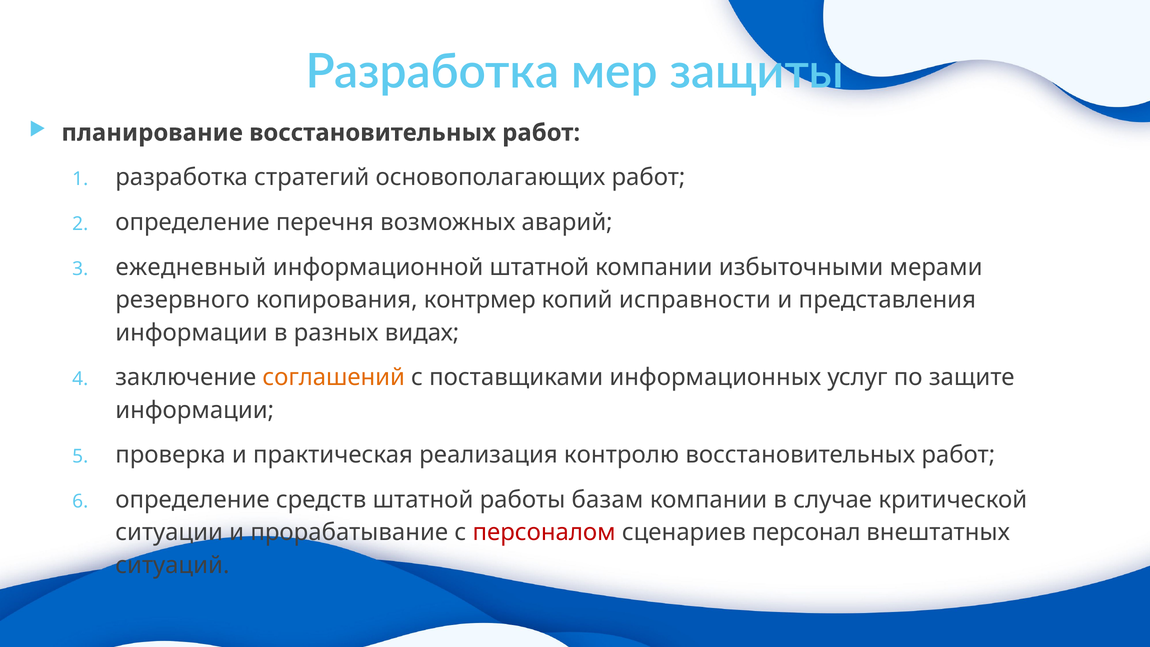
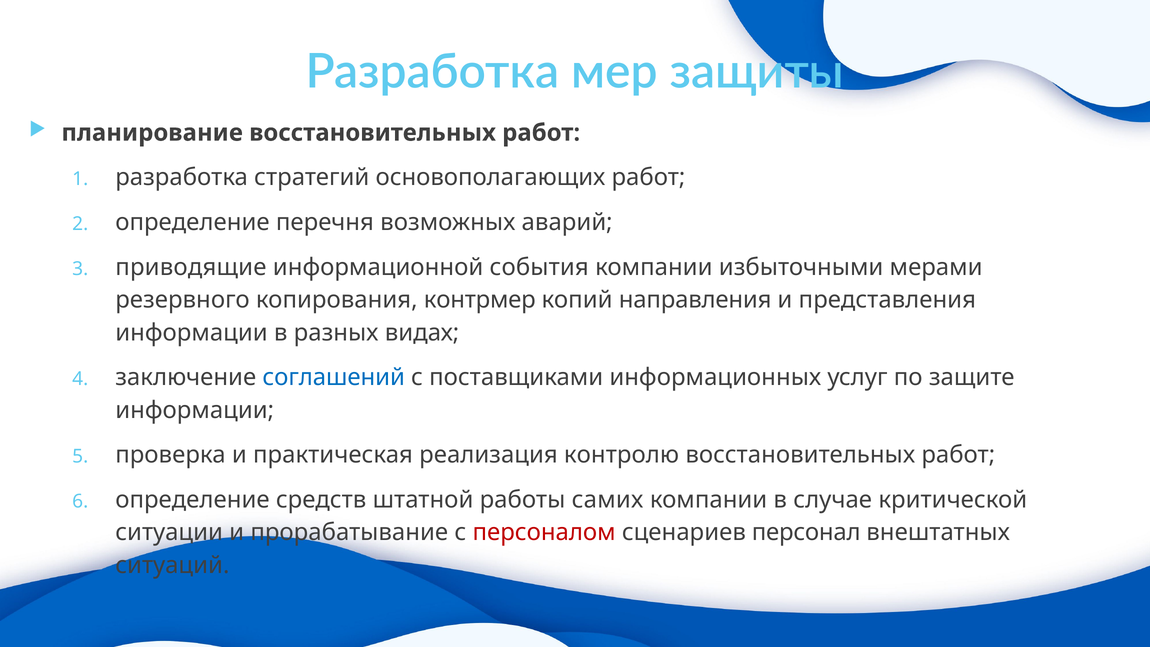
ежедневный: ежедневный -> приводящие
информационной штатной: штатной -> события
исправности: исправности -> направления
соглашений colour: orange -> blue
базам: базам -> самих
